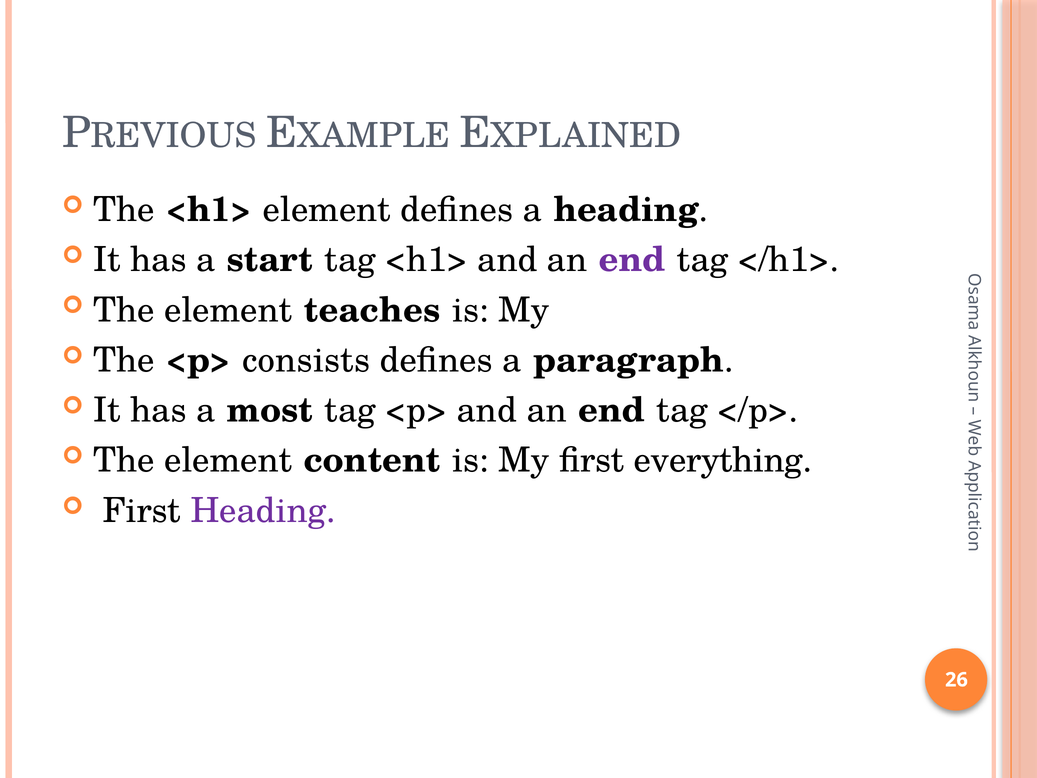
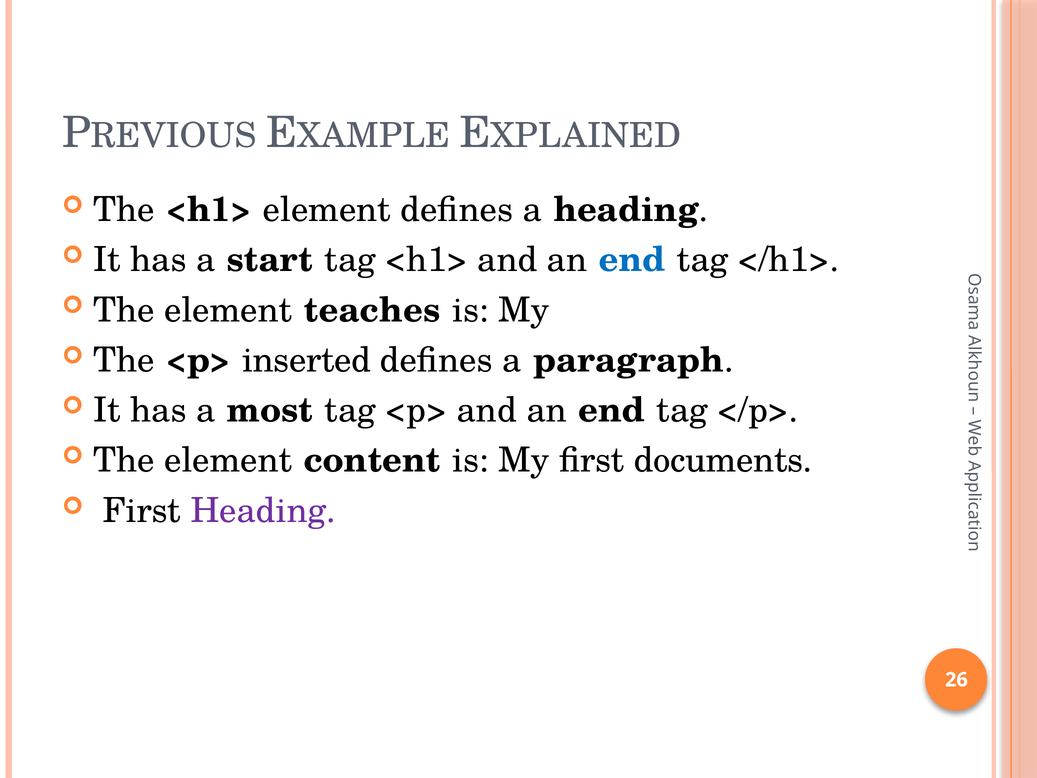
end at (632, 260) colour: purple -> blue
consists: consists -> inserted
everything: everything -> documents
